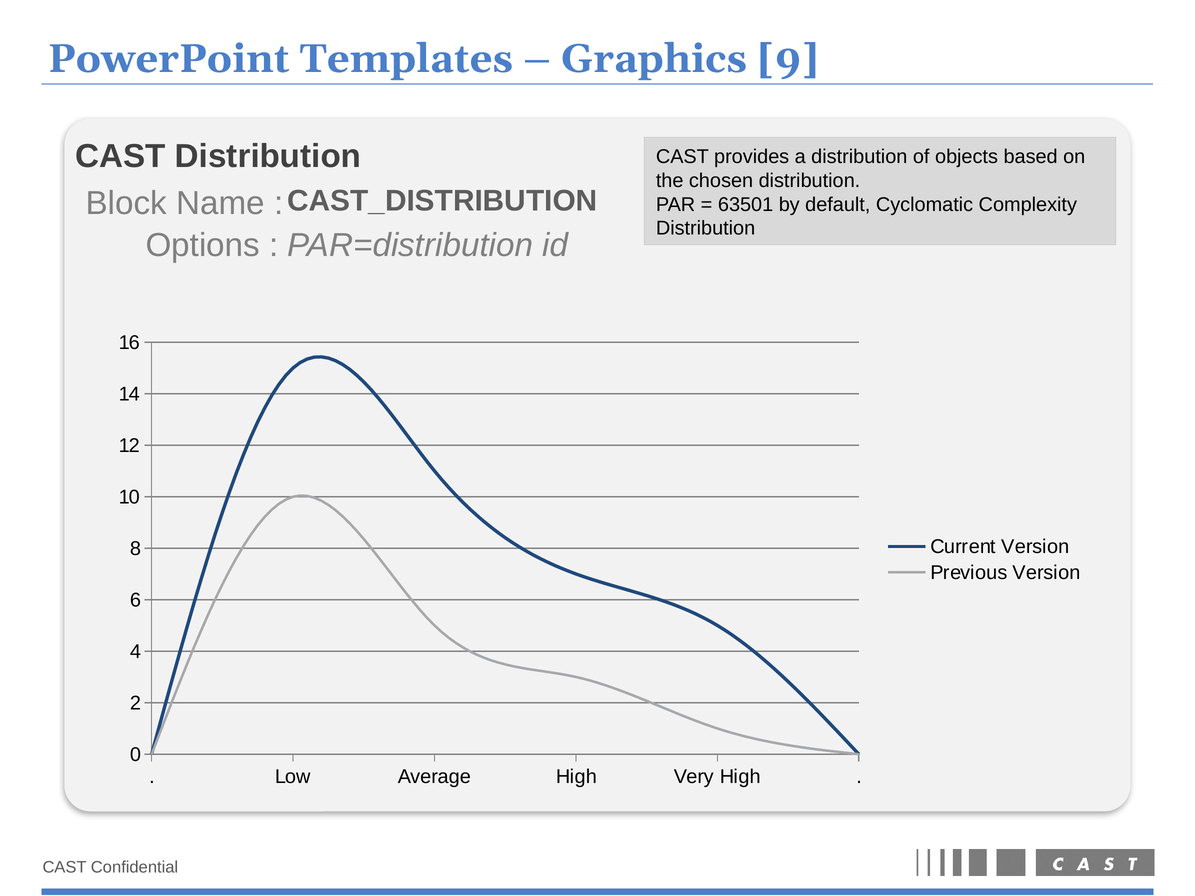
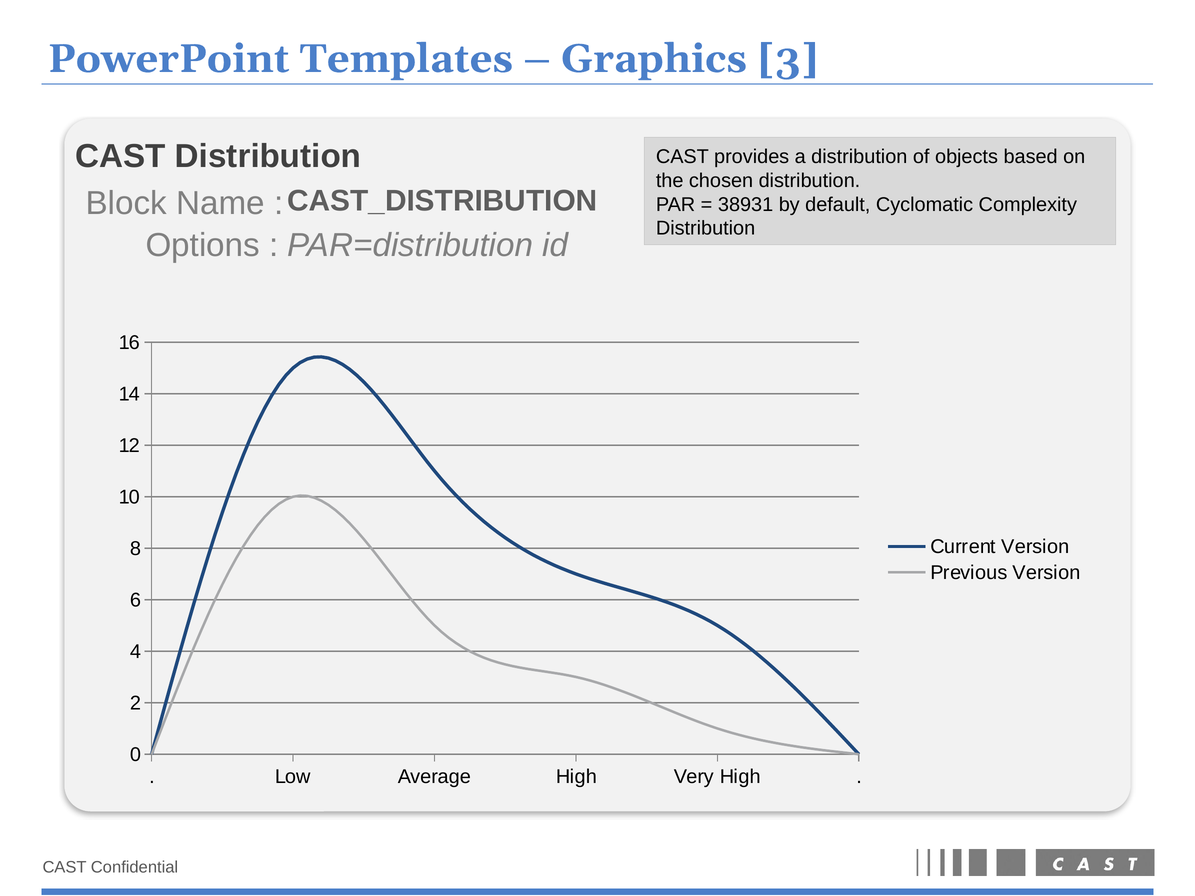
9: 9 -> 3
63501: 63501 -> 38931
